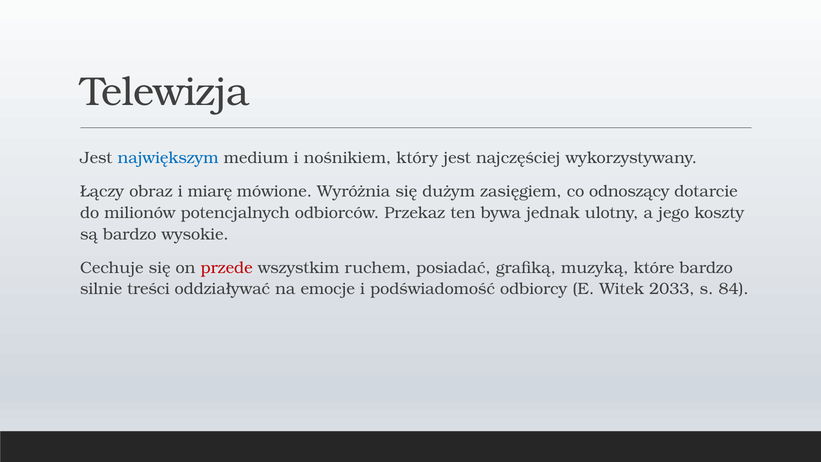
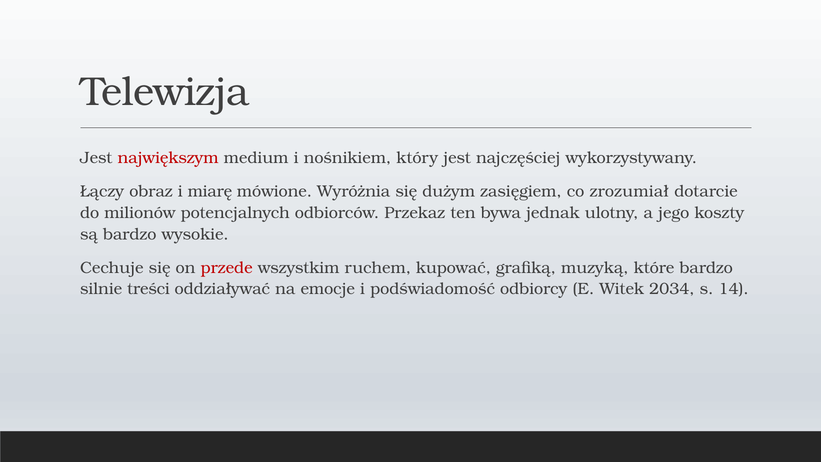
największym colour: blue -> red
odnoszący: odnoszący -> zrozumiał
posiadać: posiadać -> kupować
2033: 2033 -> 2034
84: 84 -> 14
